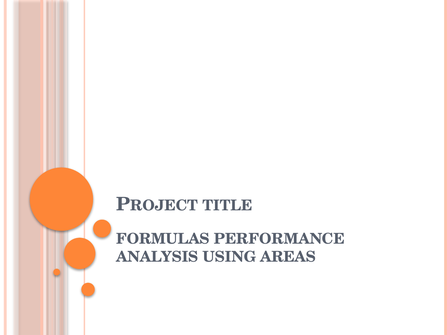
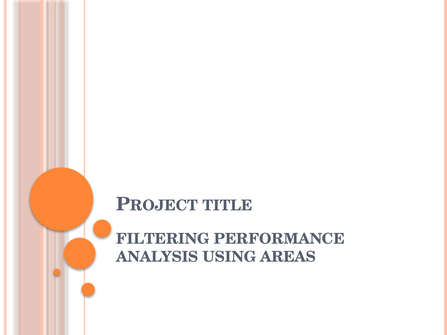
FORMULAS: FORMULAS -> FILTERING
